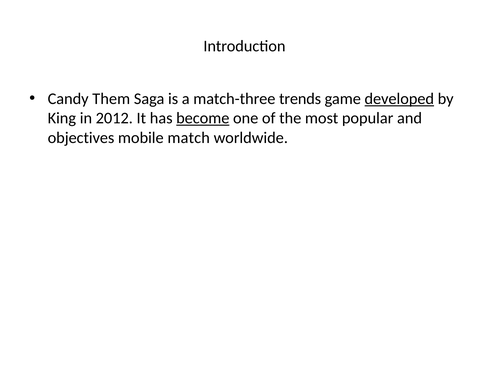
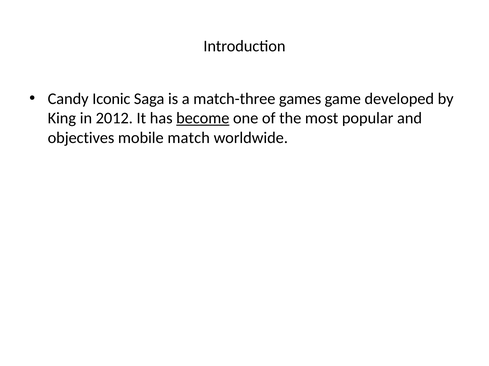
Them: Them -> Iconic
trends: trends -> games
developed underline: present -> none
